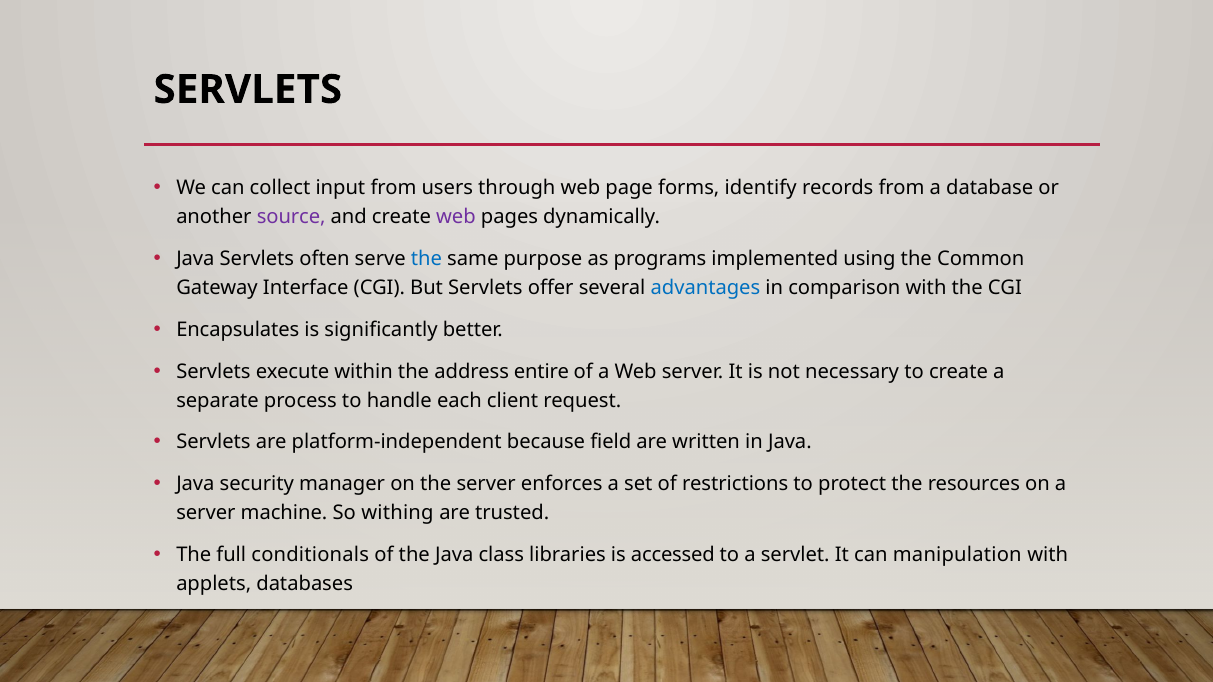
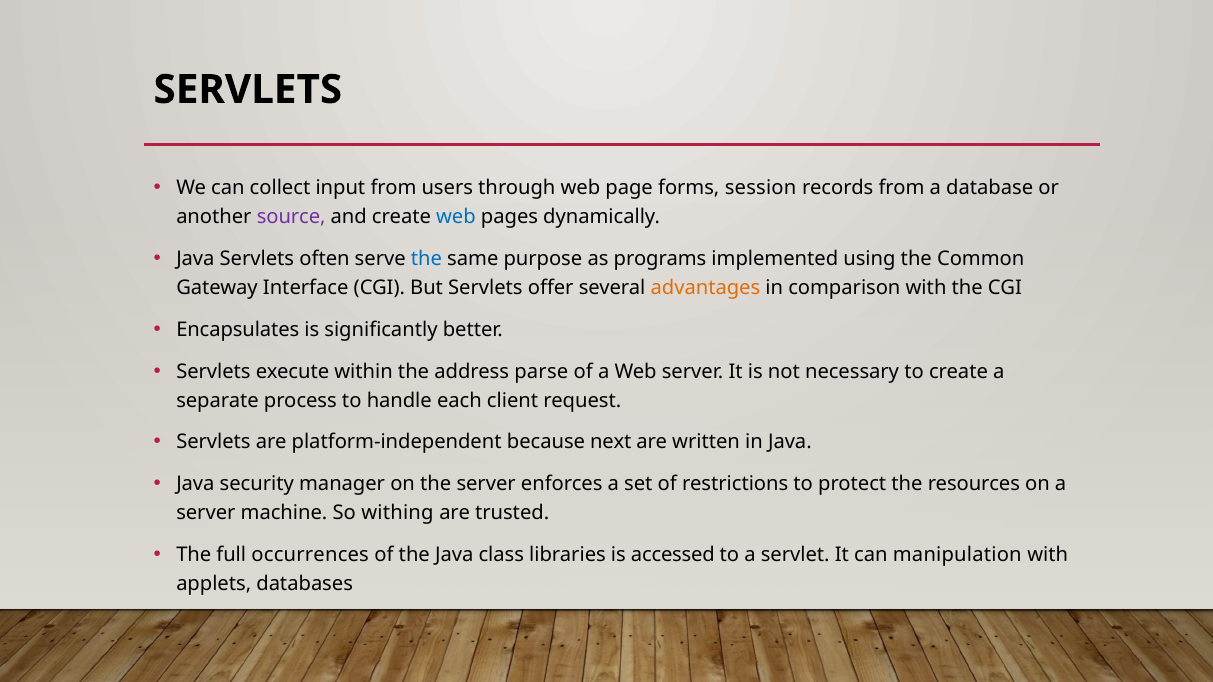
identify: identify -> session
web at (456, 217) colour: purple -> blue
advantages colour: blue -> orange
entire: entire -> parse
field: field -> next
conditionals: conditionals -> occurrences
